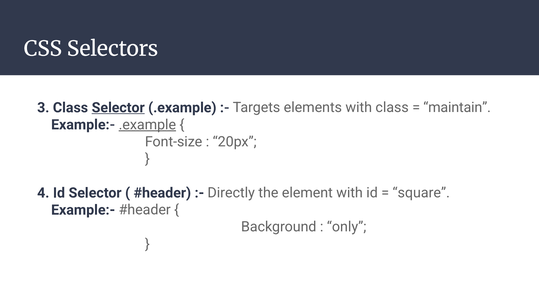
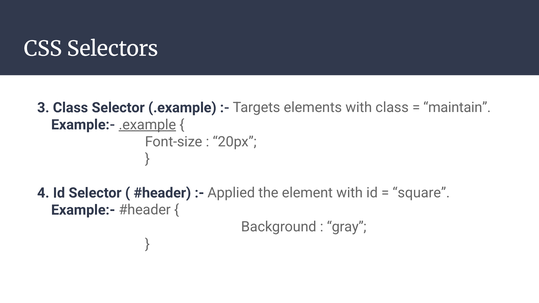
Selector at (118, 108) underline: present -> none
Directly: Directly -> Applied
only: only -> gray
